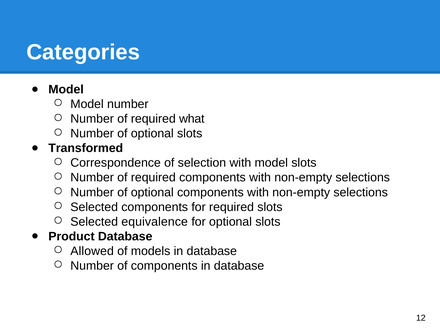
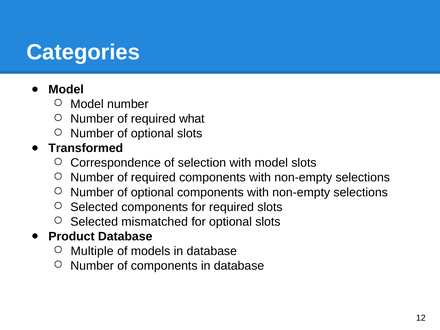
equivalence: equivalence -> mismatched
Allowed: Allowed -> Multiple
